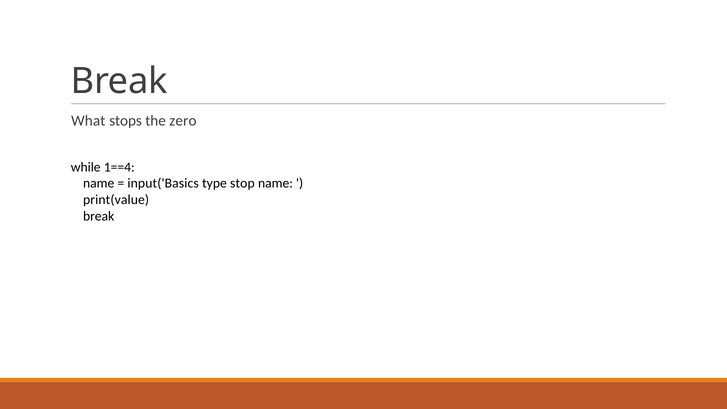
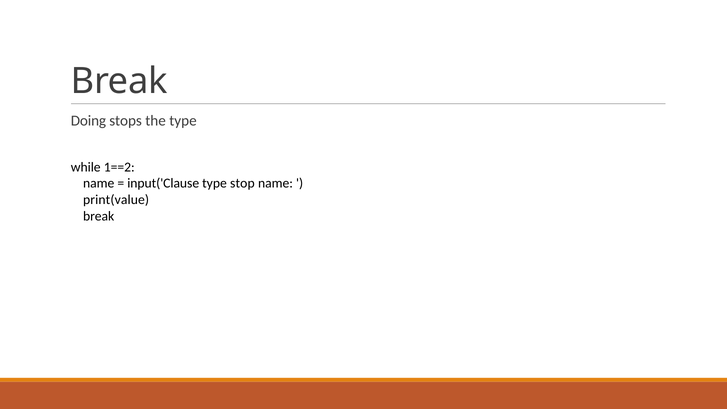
What: What -> Doing
the zero: zero -> type
1==4: 1==4 -> 1==2
input('Basics: input('Basics -> input('Clause
